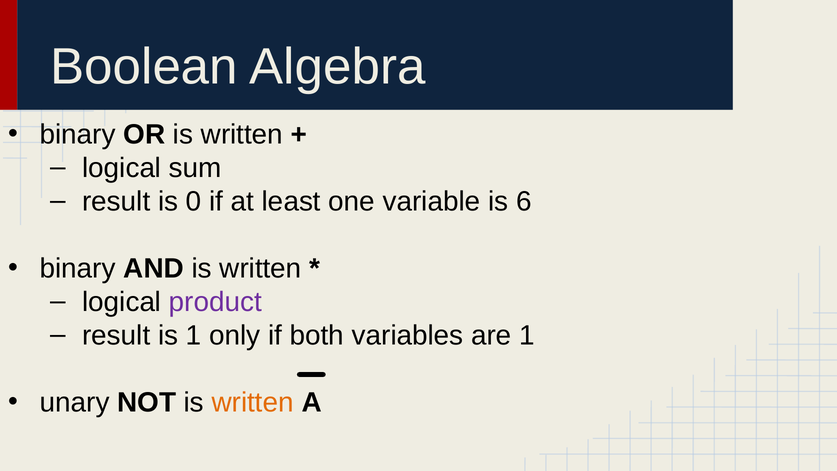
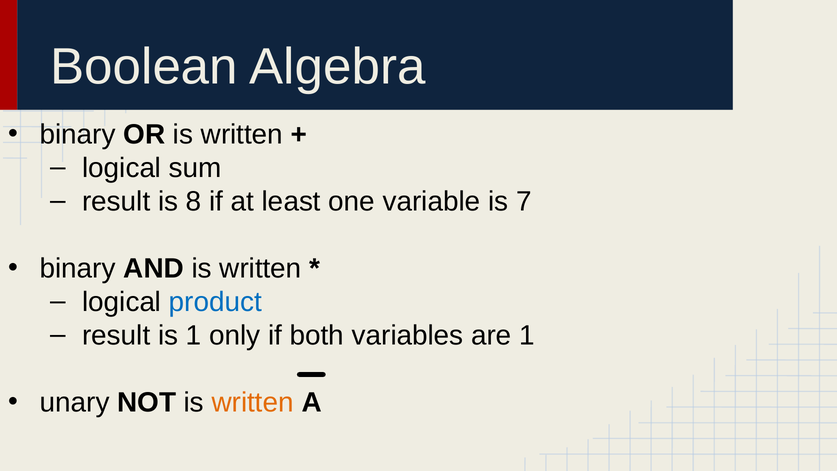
0: 0 -> 8
6: 6 -> 7
product colour: purple -> blue
